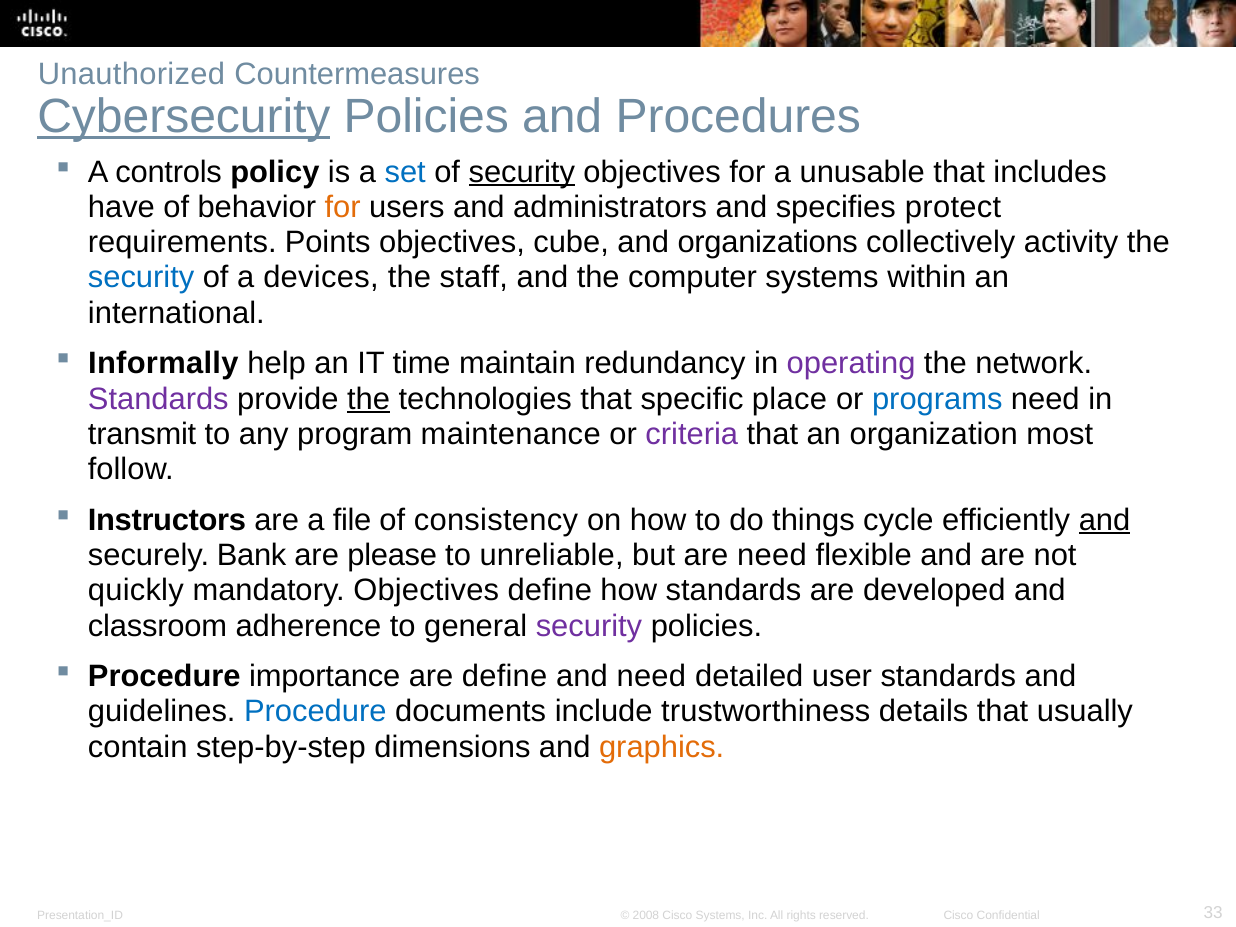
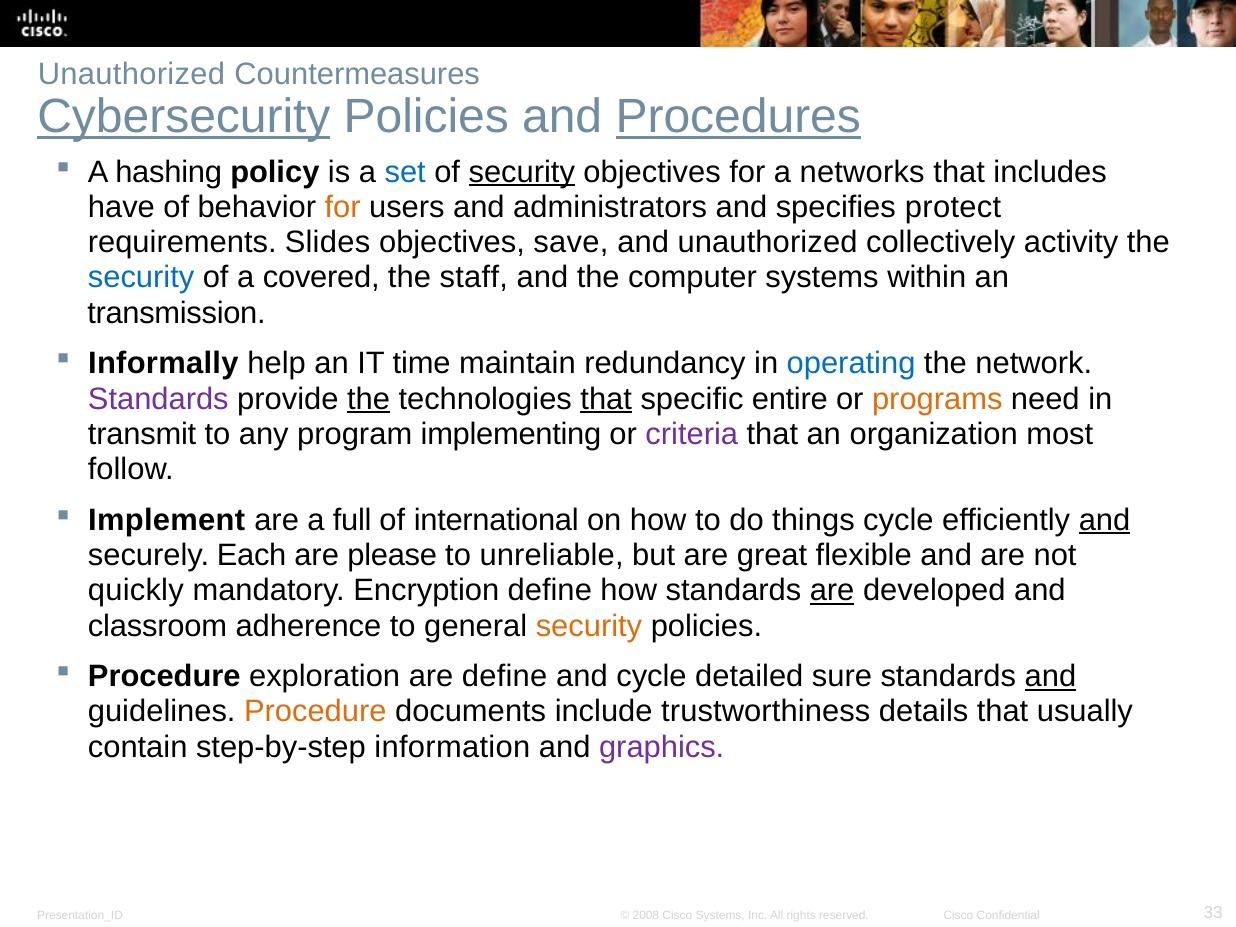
Procedures underline: none -> present
controls: controls -> hashing
unusable: unusable -> networks
Points: Points -> Slides
cube: cube -> save
and organizations: organizations -> unauthorized
devices: devices -> covered
international: international -> transmission
operating colour: purple -> blue
that at (606, 399) underline: none -> present
place: place -> entire
programs colour: blue -> orange
maintenance: maintenance -> implementing
Instructors: Instructors -> Implement
file: file -> full
consistency: consistency -> international
Bank: Bank -> Each
are need: need -> great
mandatory Objectives: Objectives -> Encryption
are at (832, 591) underline: none -> present
security at (589, 626) colour: purple -> orange
importance: importance -> exploration
and need: need -> cycle
user: user -> sure
and at (1050, 677) underline: none -> present
Procedure at (315, 712) colour: blue -> orange
dimensions: dimensions -> information
graphics colour: orange -> purple
